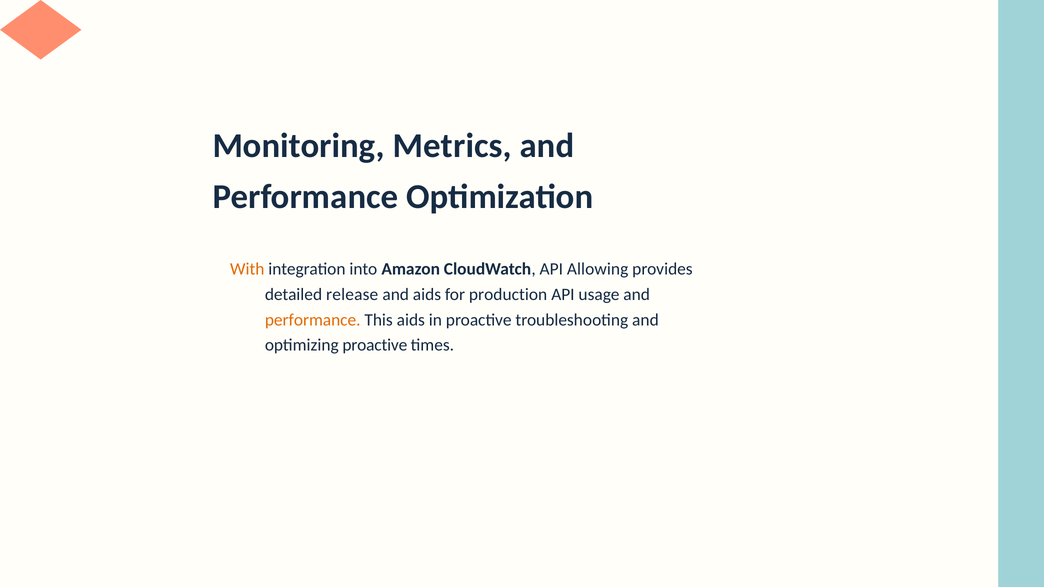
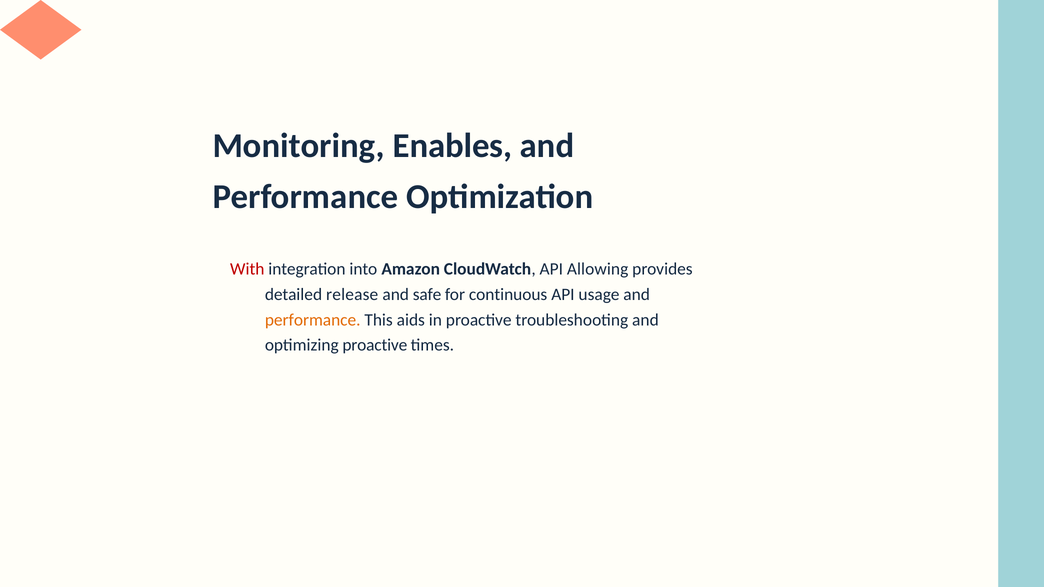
Metrics: Metrics -> Enables
With colour: orange -> red
and aids: aids -> safe
production: production -> continuous
